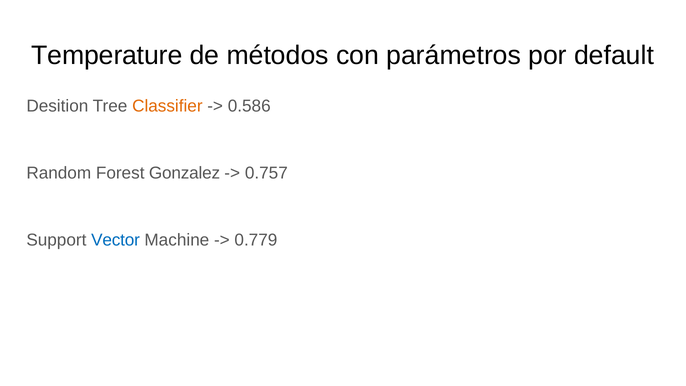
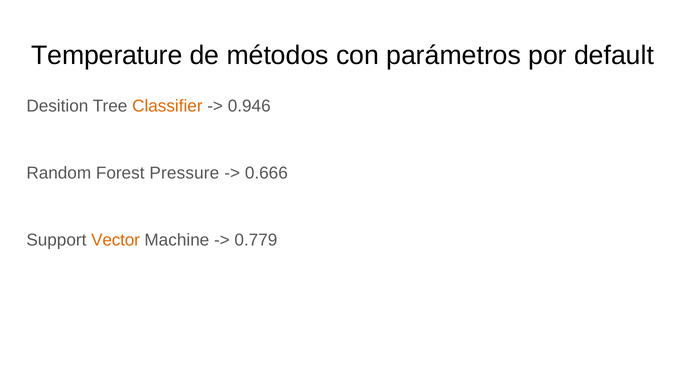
0.586: 0.586 -> 0.946
Gonzalez: Gonzalez -> Pressure
0.757: 0.757 -> 0.666
Vector colour: blue -> orange
